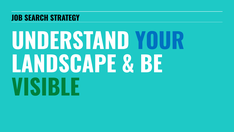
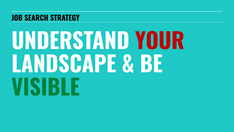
YOUR colour: blue -> red
